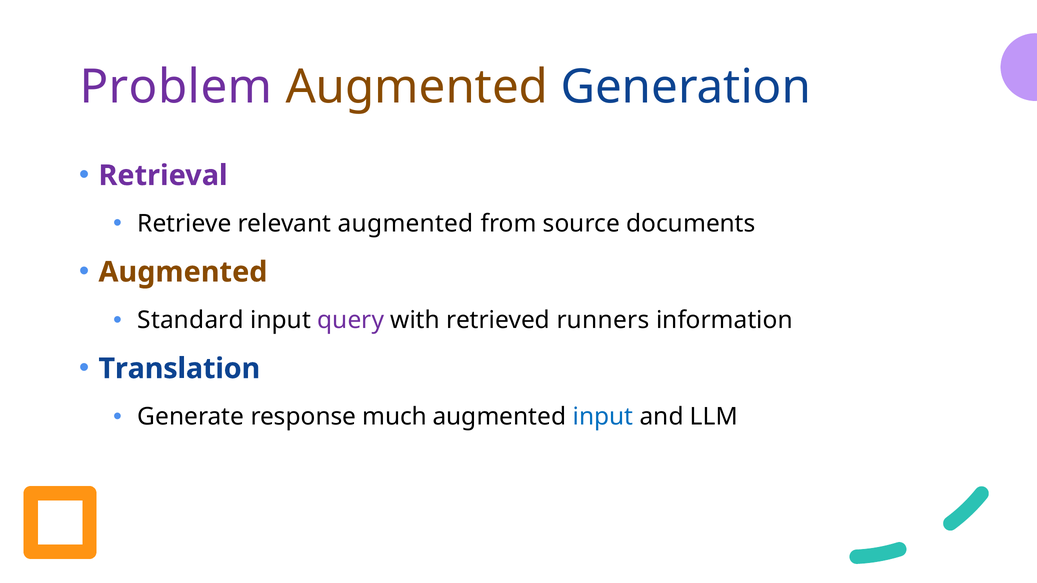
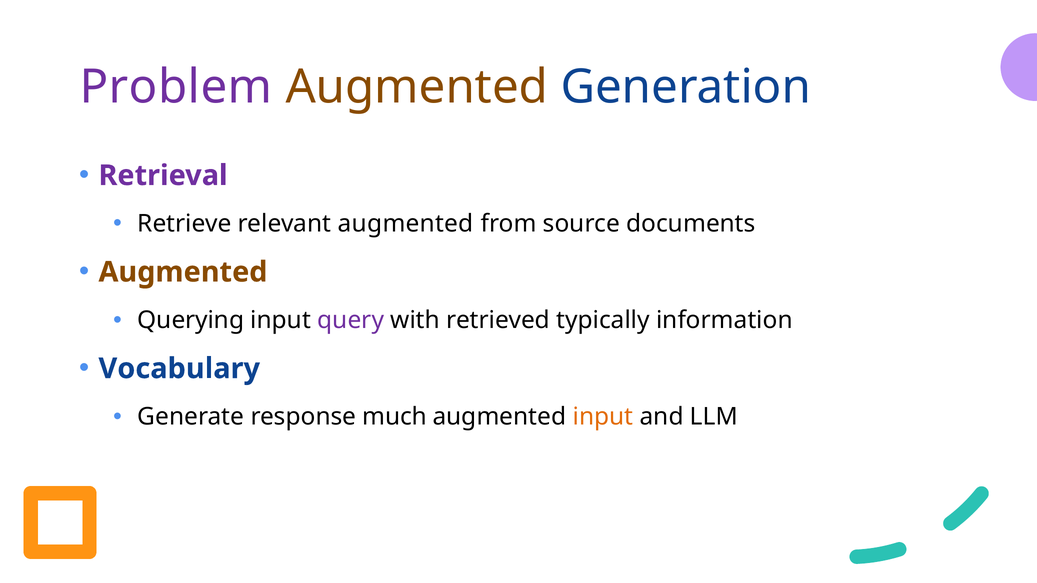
Standard: Standard -> Querying
runners: runners -> typically
Translation: Translation -> Vocabulary
input at (603, 417) colour: blue -> orange
